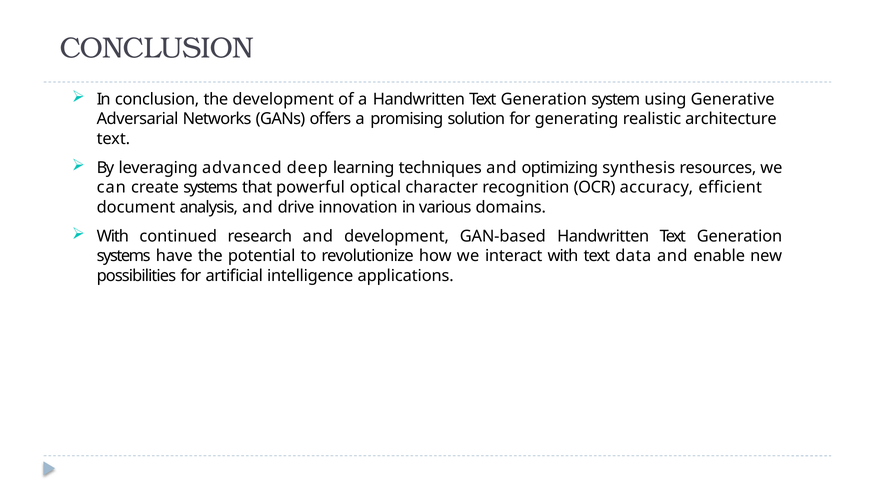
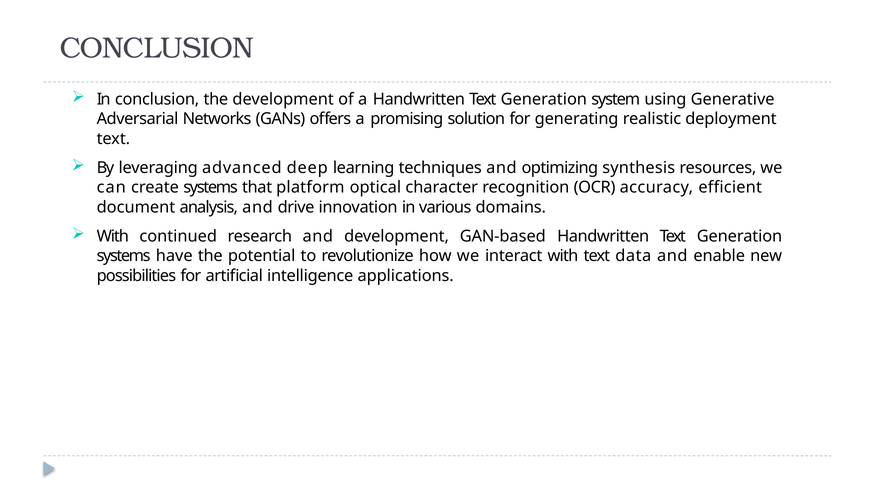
architecture: architecture -> deployment
powerful: powerful -> platform
